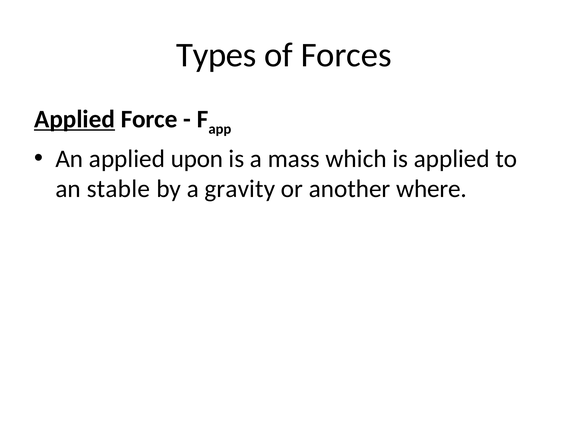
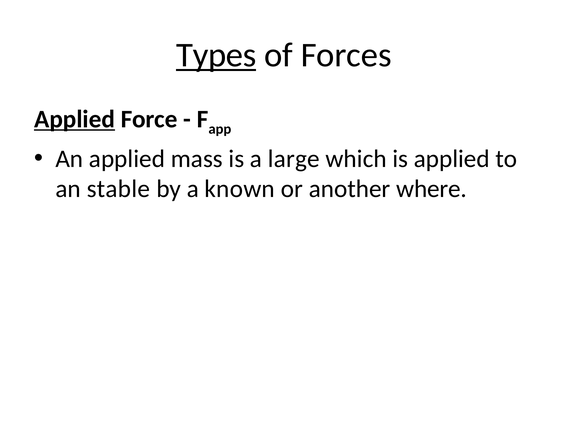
Types underline: none -> present
upon: upon -> mass
mass: mass -> large
gravity: gravity -> known
